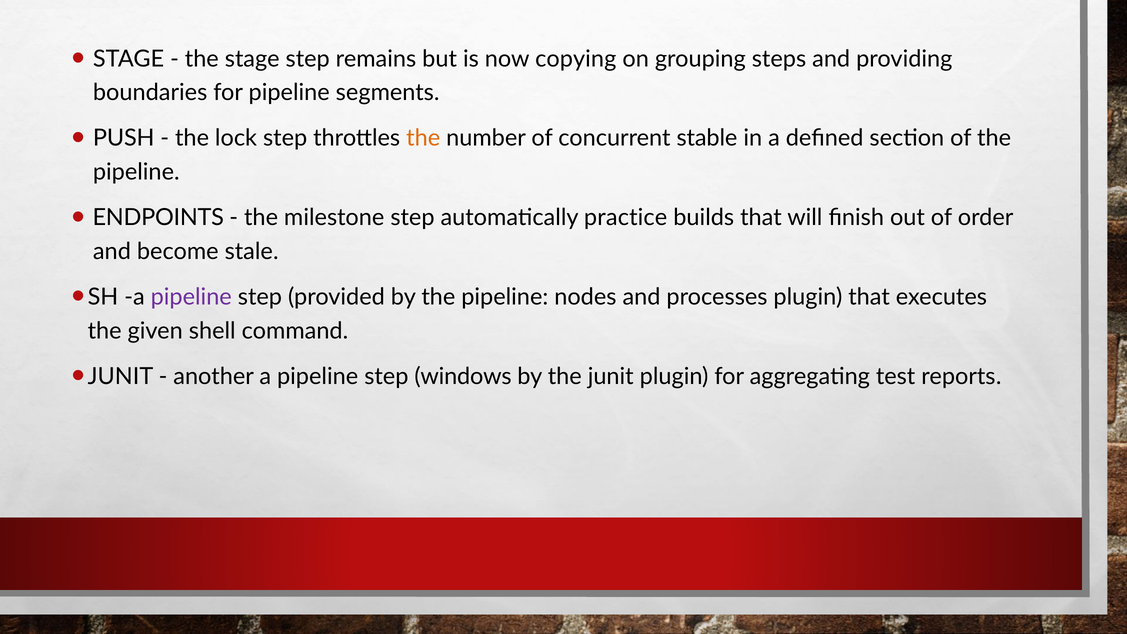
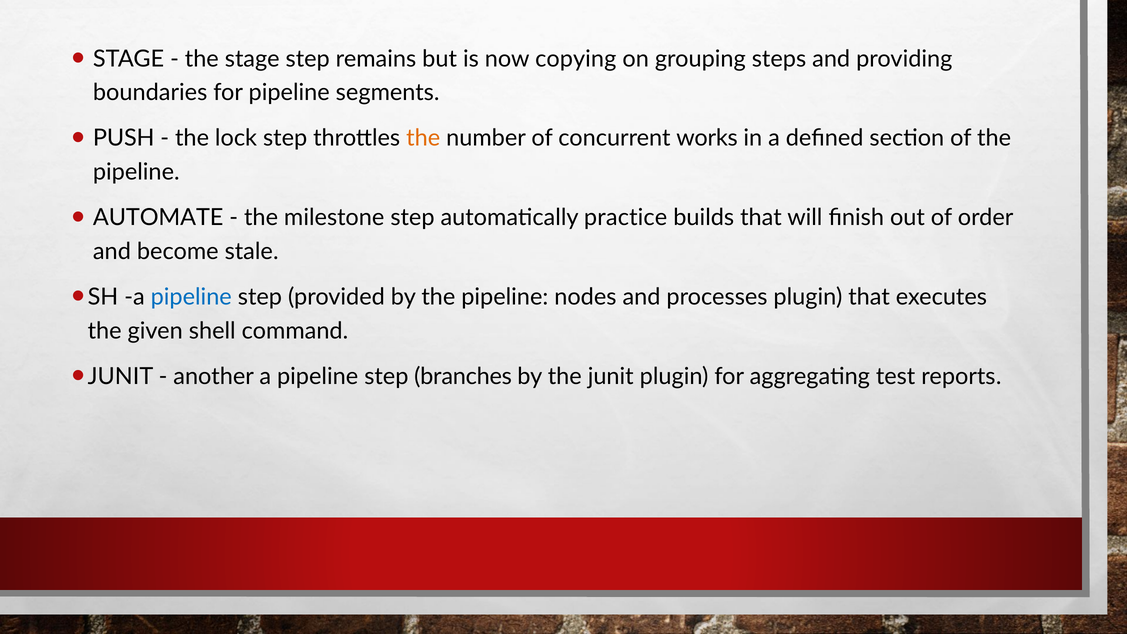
stable: stable -> works
ENDPOINTS: ENDPOINTS -> AUTOMATE
pipeline at (191, 297) colour: purple -> blue
windows: windows -> branches
